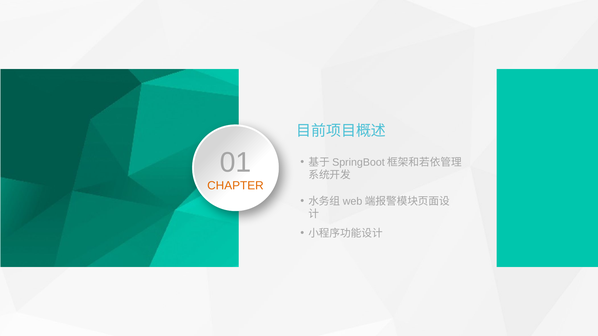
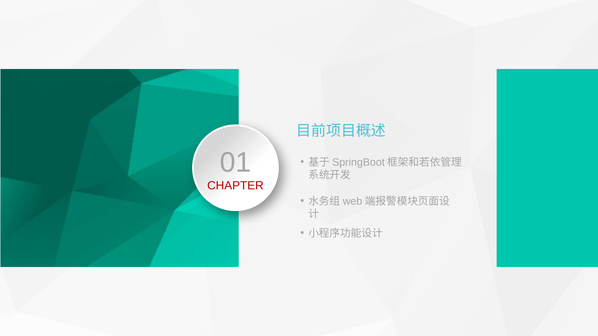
CHAPTER colour: orange -> red
